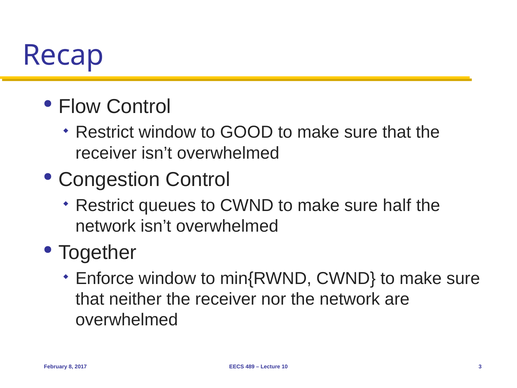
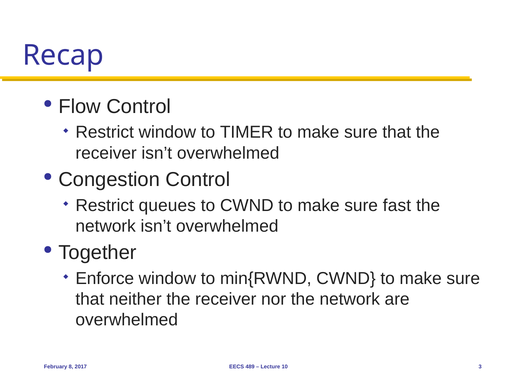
GOOD: GOOD -> TIMER
half: half -> fast
